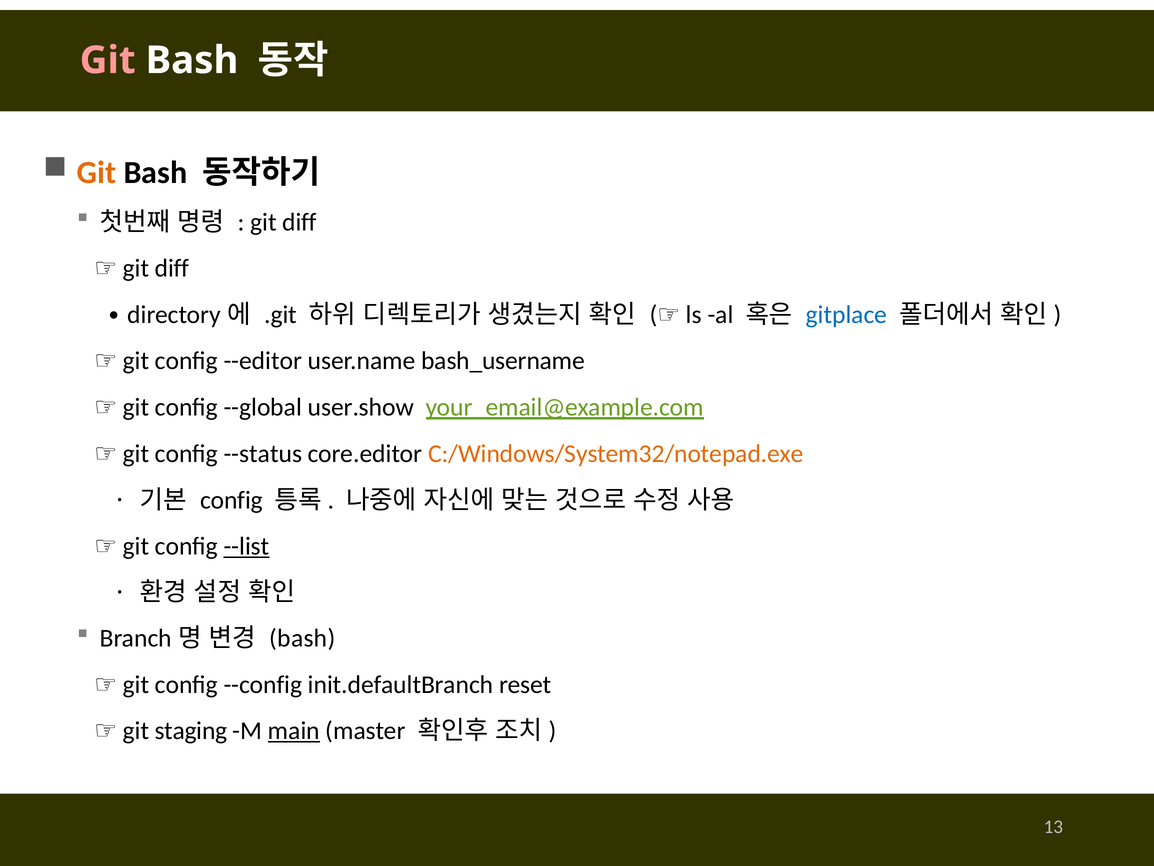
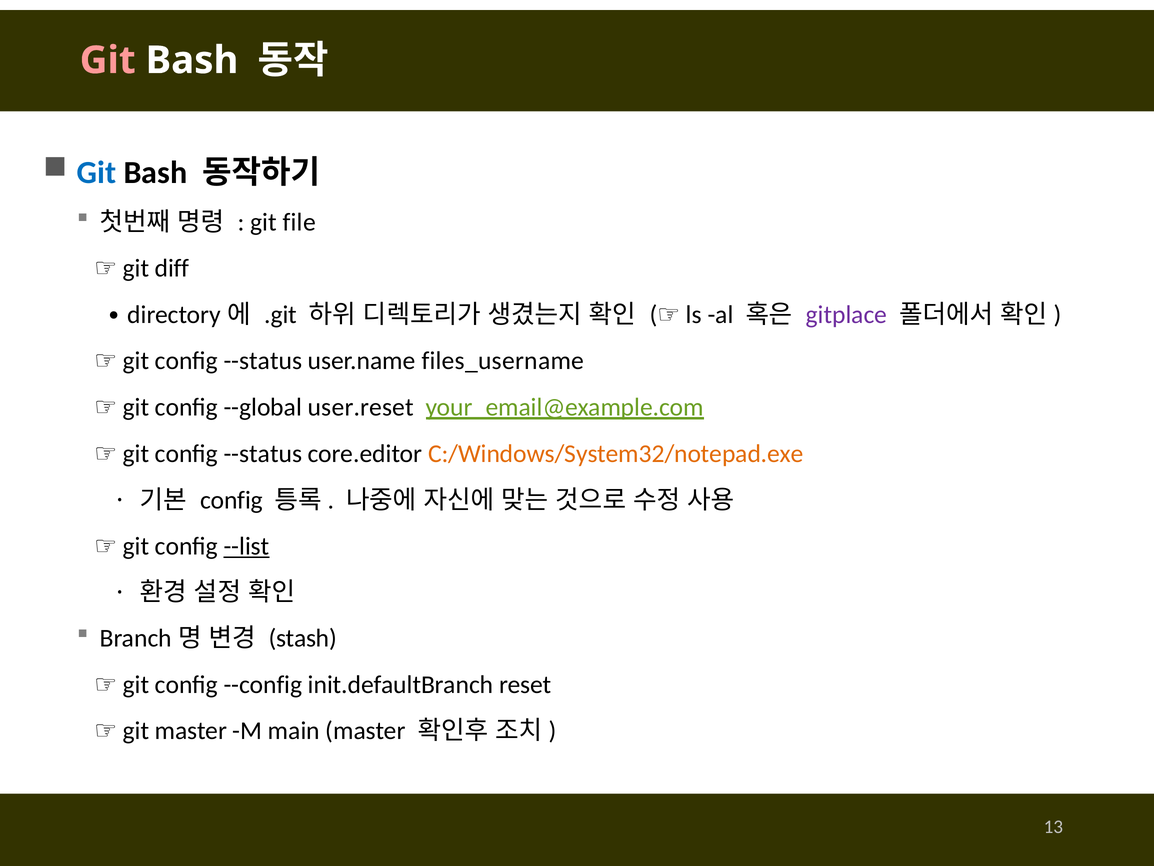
Git at (97, 173) colour: orange -> blue
git diff: diff -> file
gitplace colour: blue -> purple
--editor at (263, 361): --editor -> --status
bash_username: bash_username -> files_username
user.show: user.show -> user.reset
bash at (302, 638): bash -> stash
staging at (191, 730): staging -> master
main underline: present -> none
